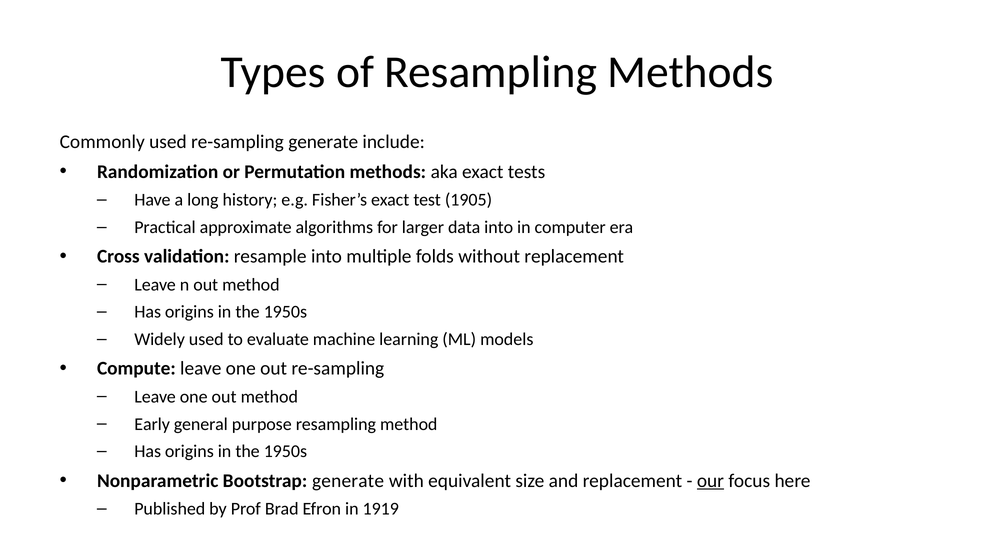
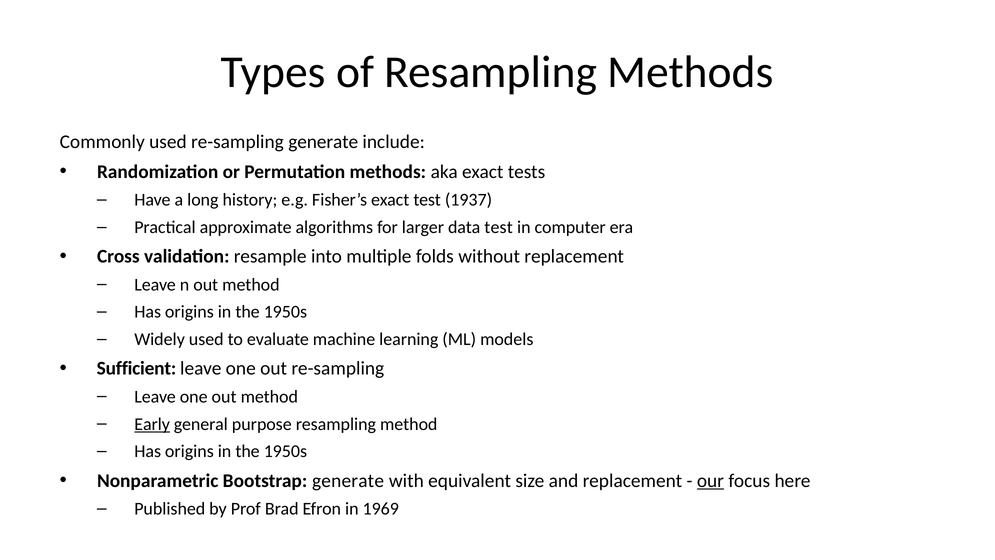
1905: 1905 -> 1937
data into: into -> test
Compute: Compute -> Sufficient
Early underline: none -> present
1919: 1919 -> 1969
